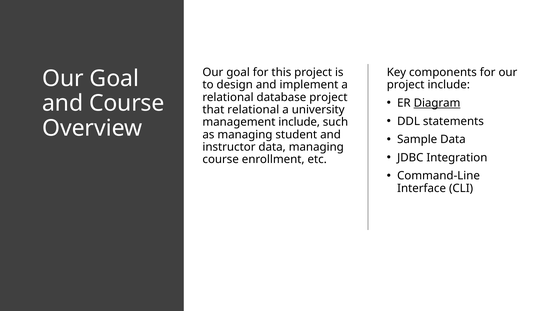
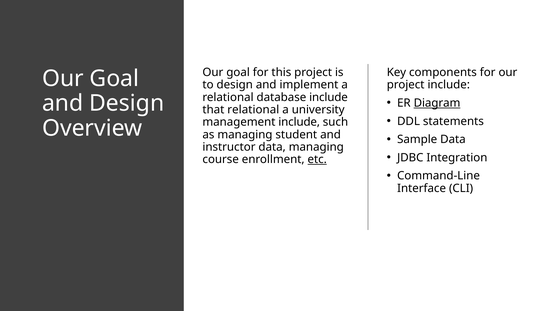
database project: project -> include
and Course: Course -> Design
etc underline: none -> present
